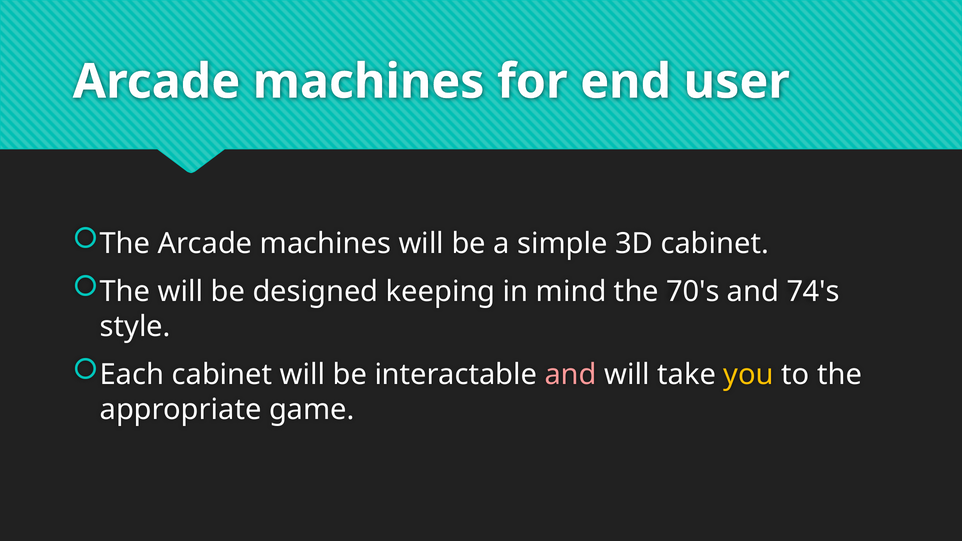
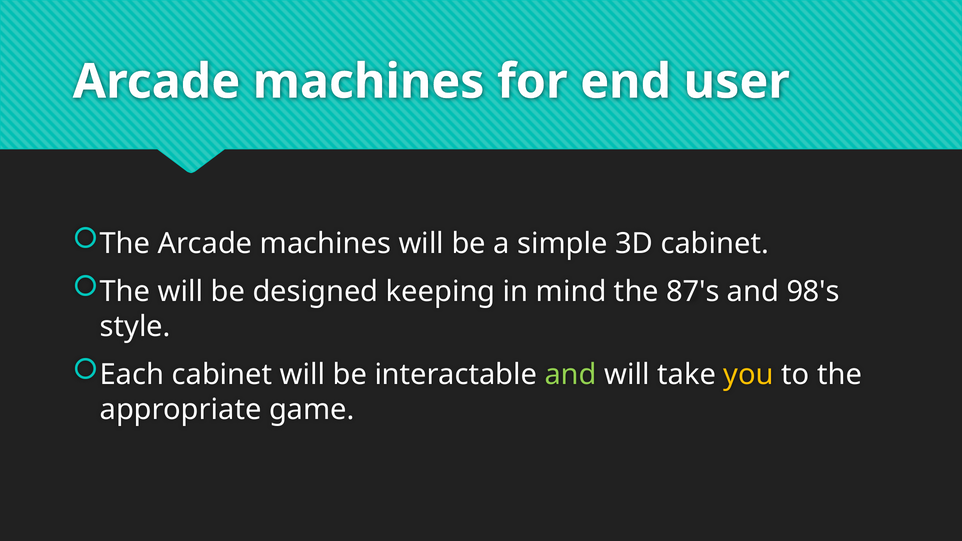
70's: 70's -> 87's
74's: 74's -> 98's
and at (571, 374) colour: pink -> light green
